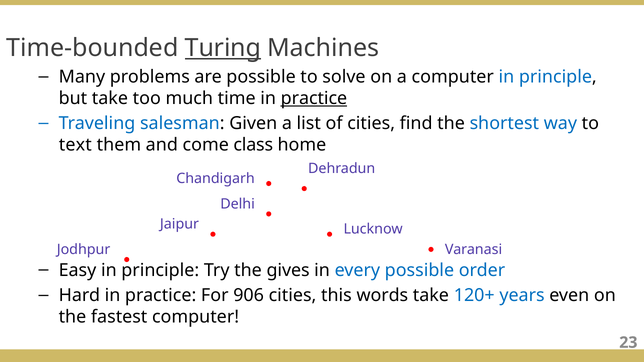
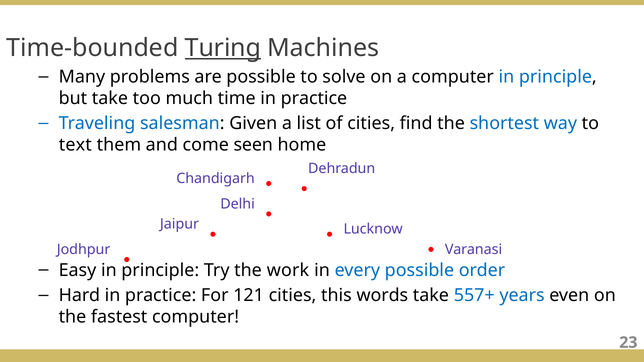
practice at (314, 99) underline: present -> none
class: class -> seen
gives: gives -> work
906: 906 -> 121
120+: 120+ -> 557+
